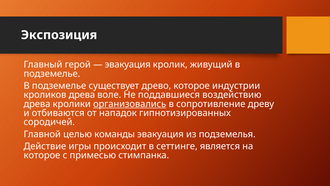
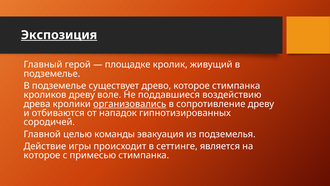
Экспозиция underline: none -> present
эвакуация at (128, 65): эвакуация -> площадке
которое индустрии: индустрии -> стимпанка
кроликов древа: древа -> древу
